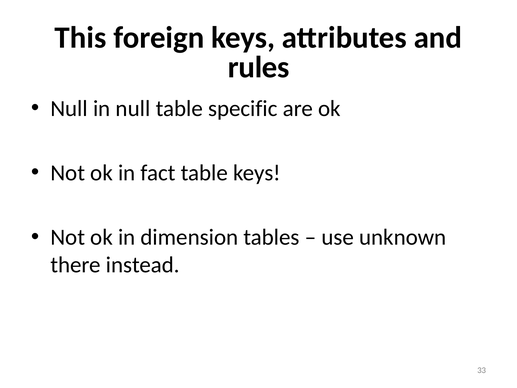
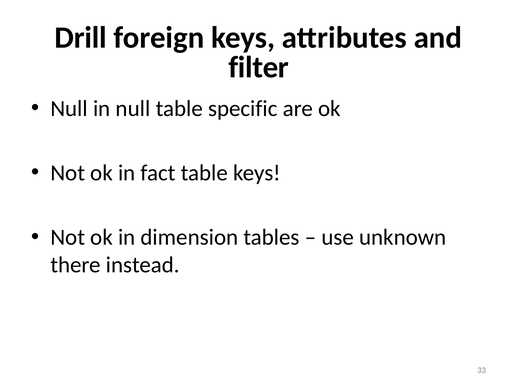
This: This -> Drill
rules: rules -> filter
